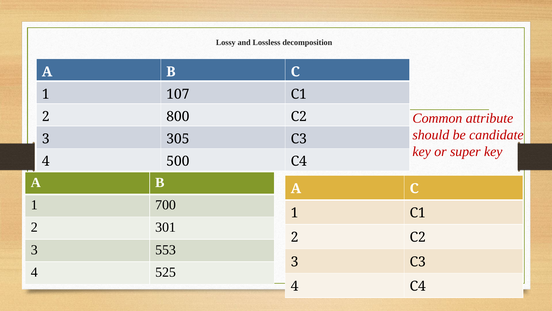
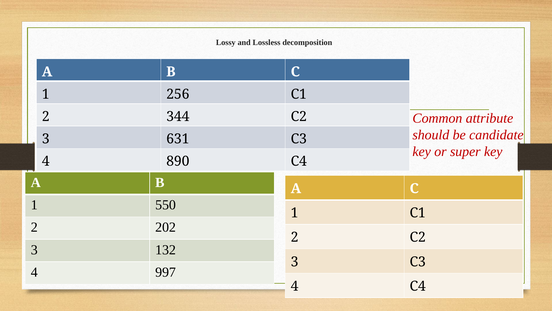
107: 107 -> 256
800: 800 -> 344
305: 305 -> 631
500: 500 -> 890
700: 700 -> 550
301: 301 -> 202
553: 553 -> 132
525: 525 -> 997
